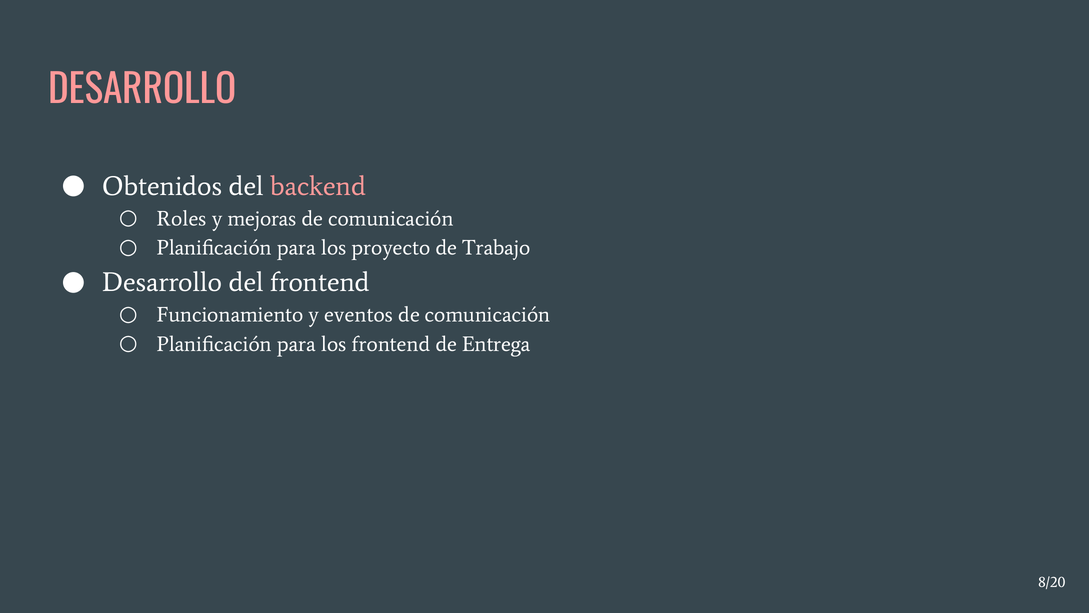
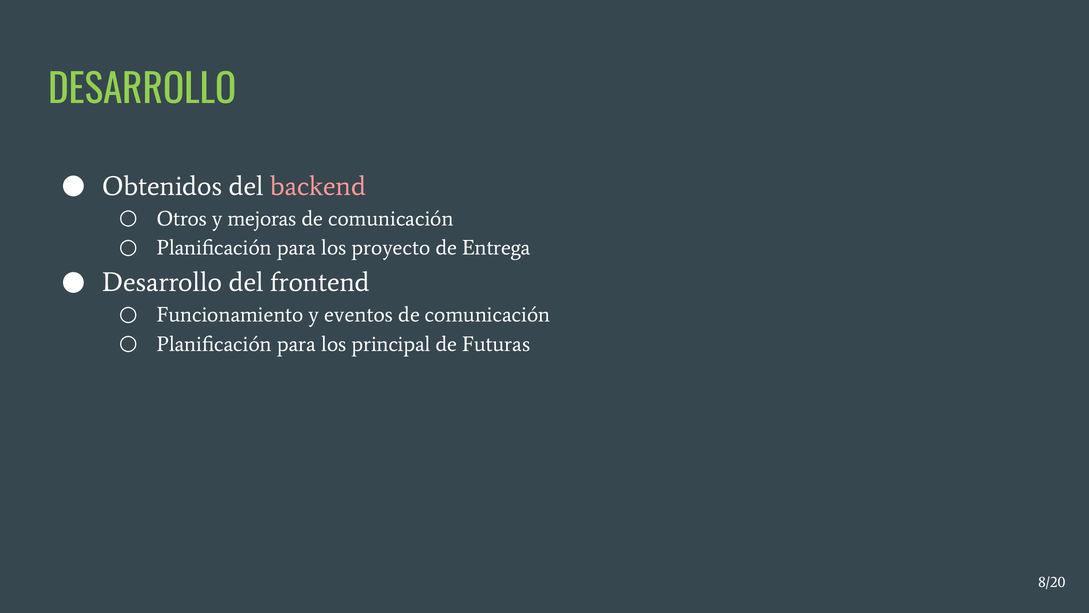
DESARROLLO at (142, 90) colour: pink -> light green
Roles: Roles -> Otros
Trabajo: Trabajo -> Entrega
los frontend: frontend -> principal
Entrega: Entrega -> Futuras
